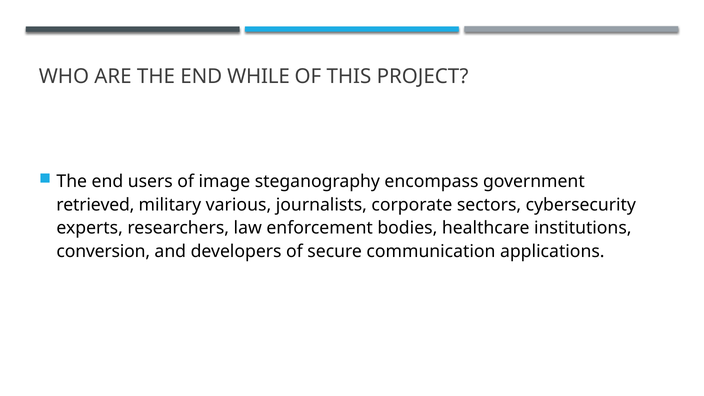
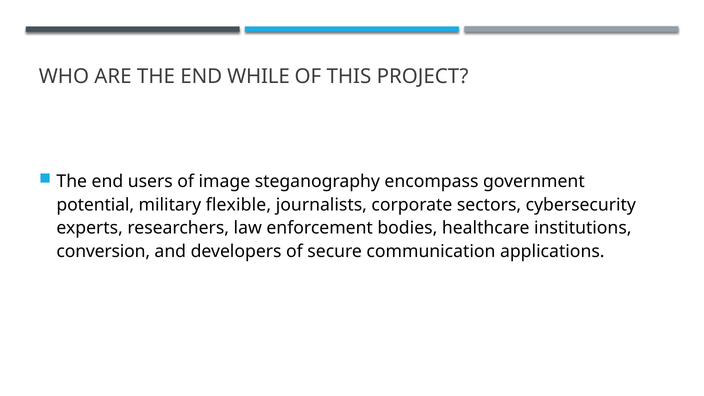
retrieved: retrieved -> potential
various: various -> flexible
